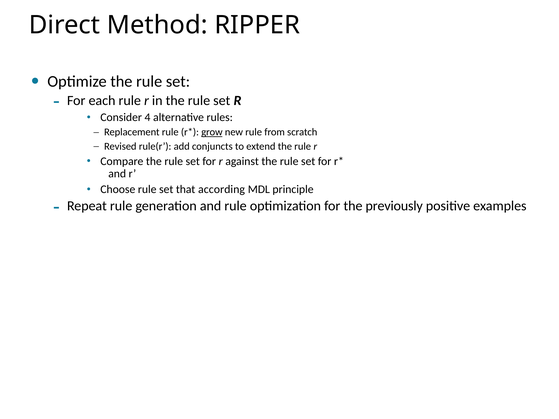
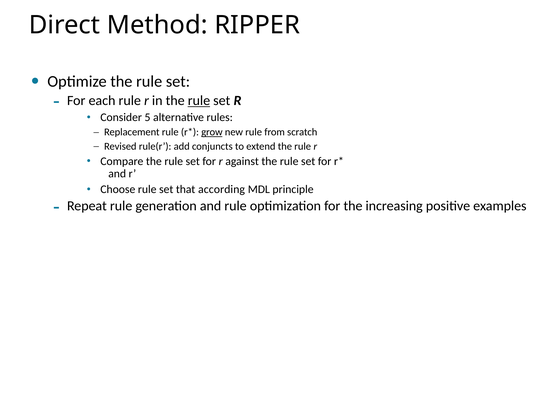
rule at (199, 101) underline: none -> present
4: 4 -> 5
previously: previously -> increasing
